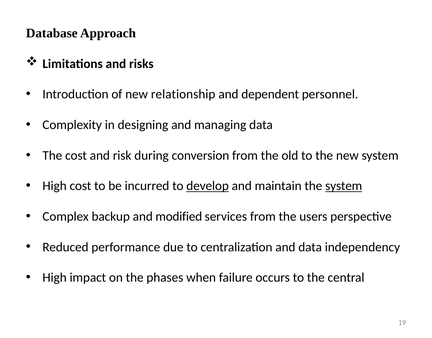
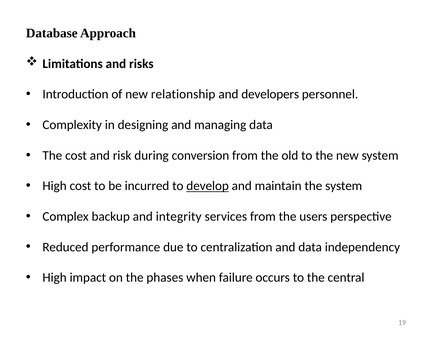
dependent: dependent -> developers
system at (344, 186) underline: present -> none
modified: modified -> integrity
